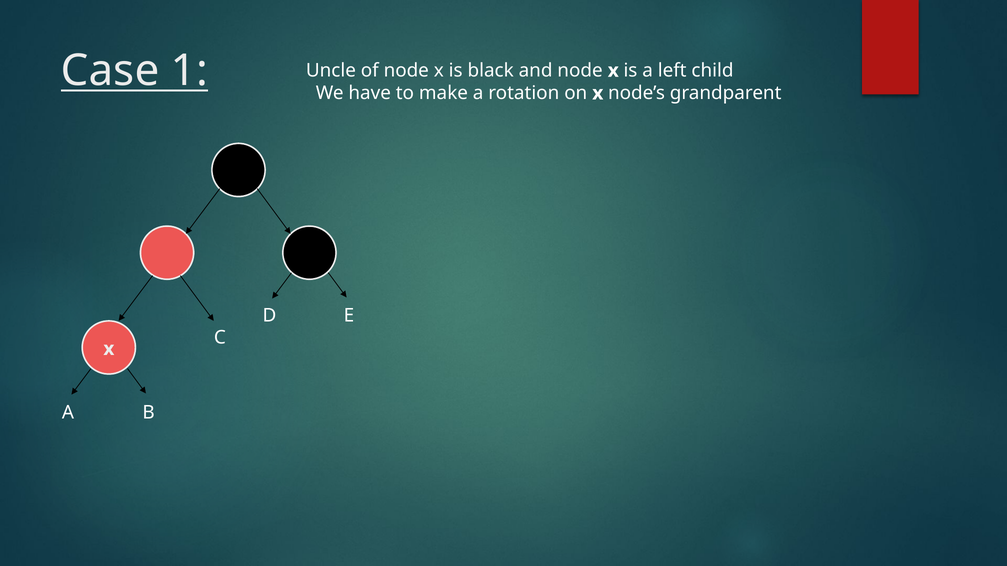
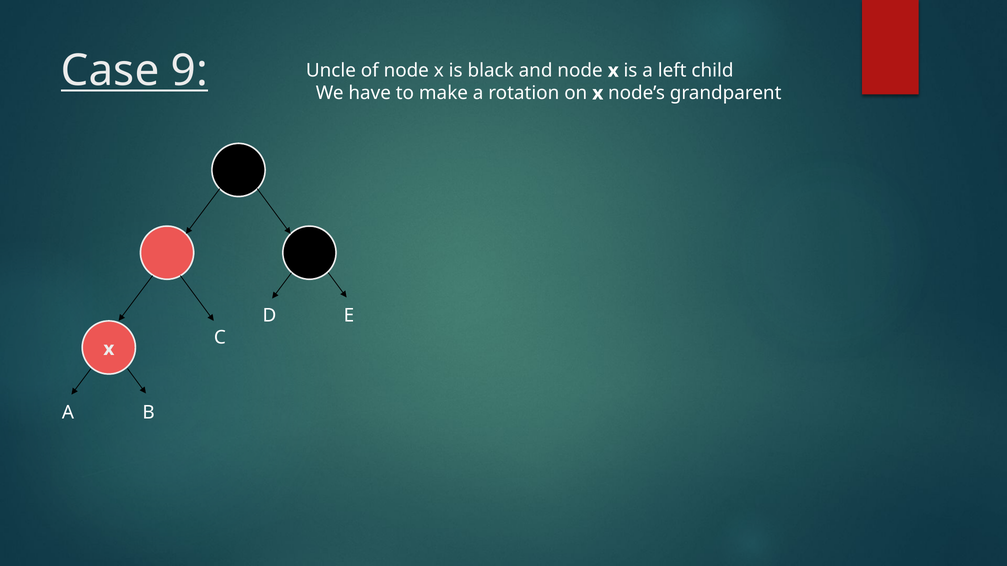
1: 1 -> 9
